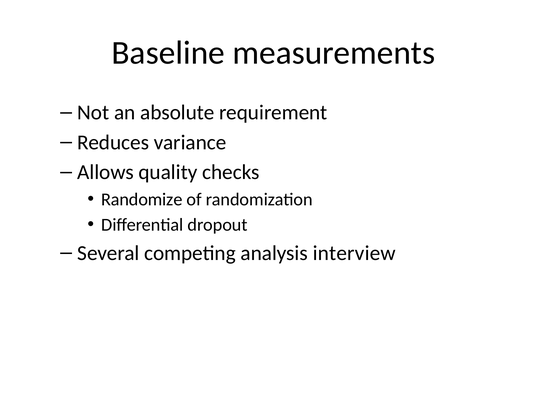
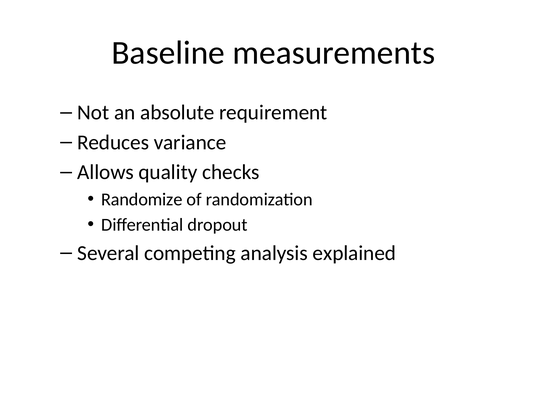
interview: interview -> explained
